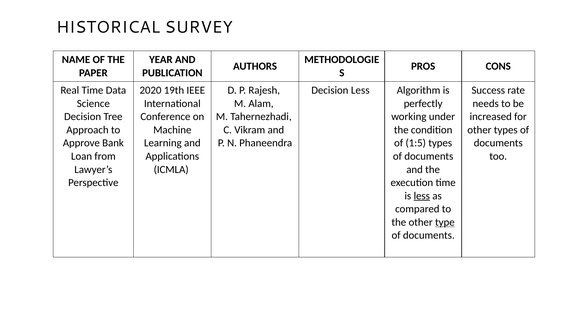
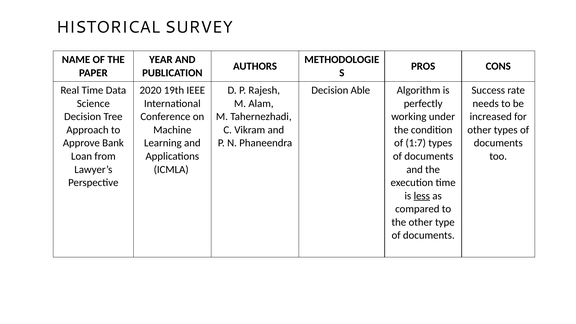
Decision Less: Less -> Able
1:5: 1:5 -> 1:7
type underline: present -> none
